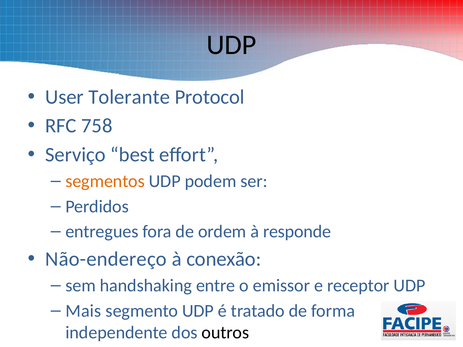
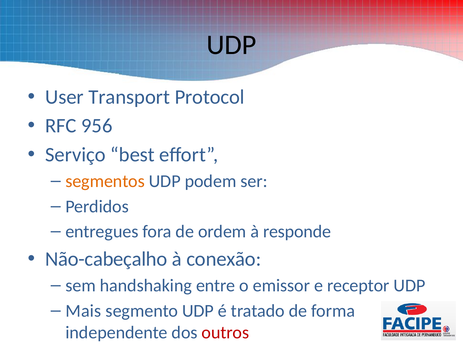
Tolerante: Tolerante -> Transport
758: 758 -> 956
Não-endereço: Não-endereço -> Não-cabeçalho
outros colour: black -> red
